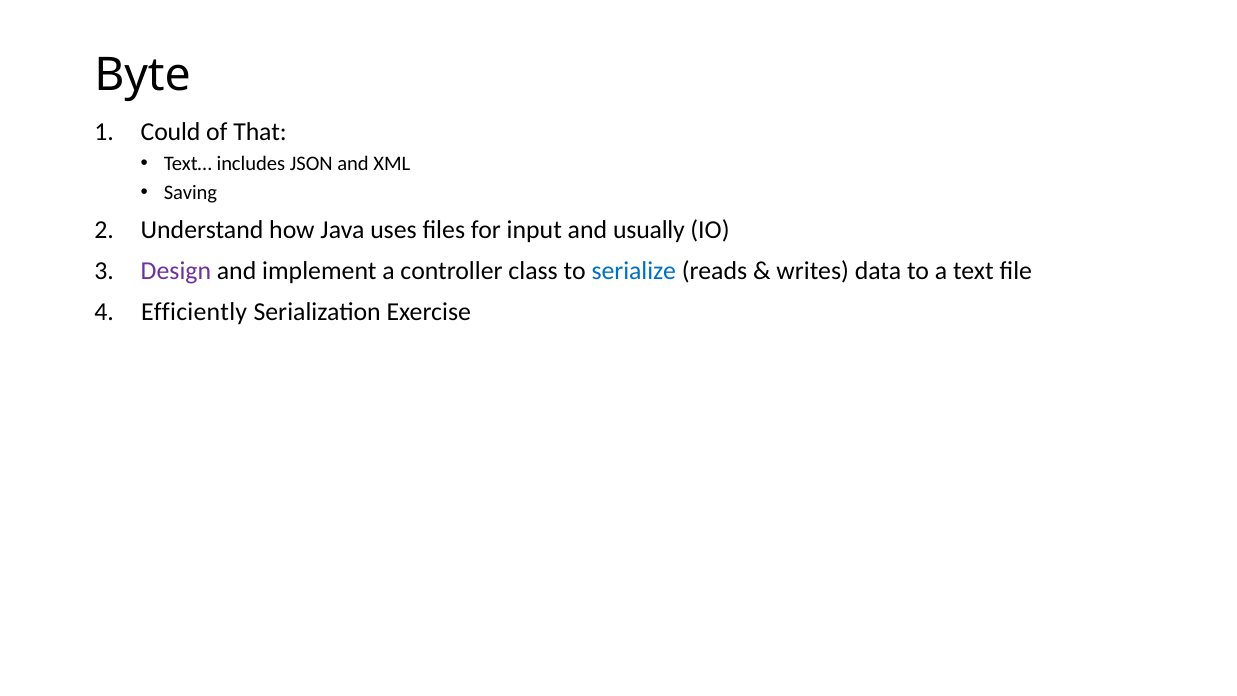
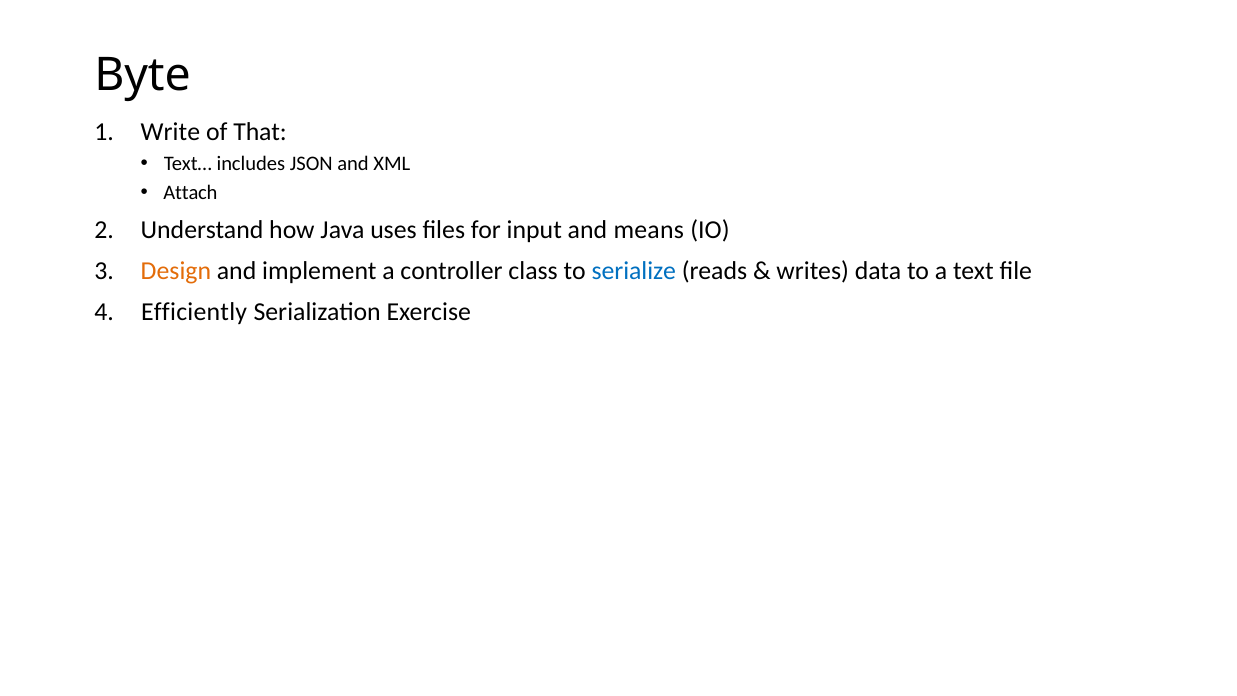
Could: Could -> Write
Saving: Saving -> Attach
usually: usually -> means
Design colour: purple -> orange
